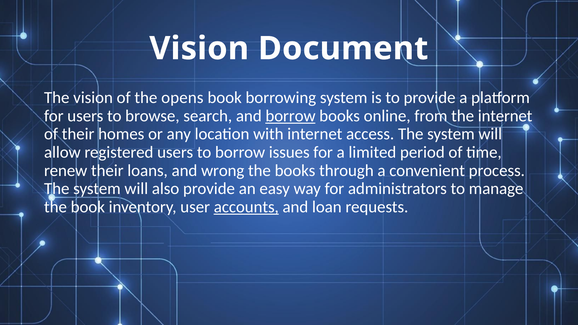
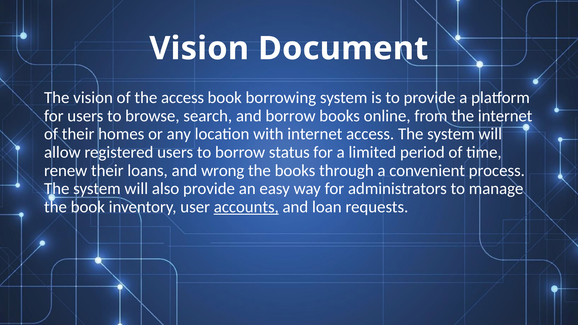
the opens: opens -> access
borrow at (291, 116) underline: present -> none
issues: issues -> status
